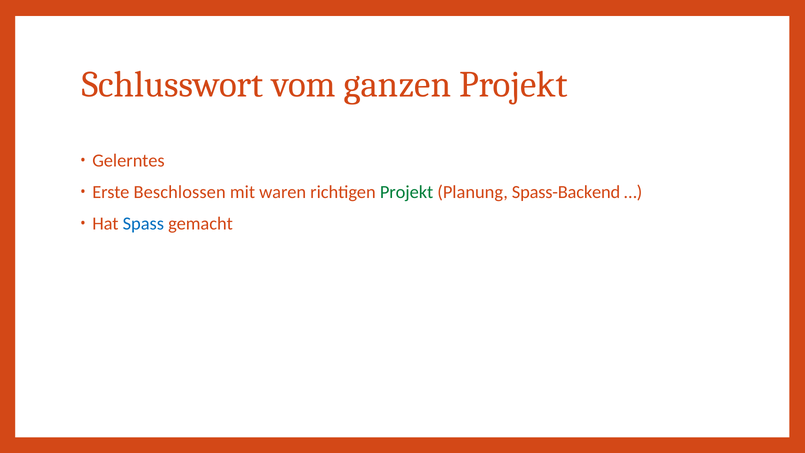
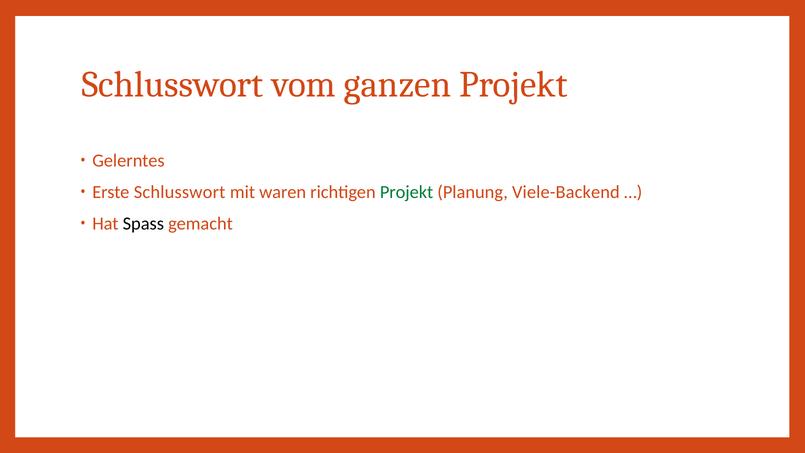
Erste Beschlossen: Beschlossen -> Schlusswort
Spass-Backend: Spass-Backend -> Viele-Backend
Spass colour: blue -> black
